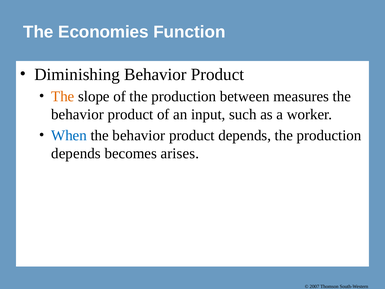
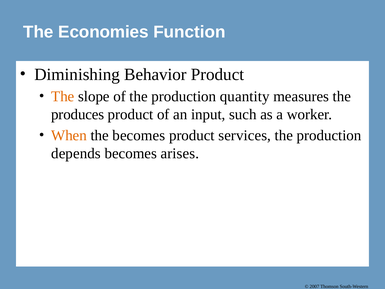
between: between -> quantity
behavior at (78, 114): behavior -> produces
When colour: blue -> orange
behavior at (139, 135): behavior -> becomes
product depends: depends -> services
